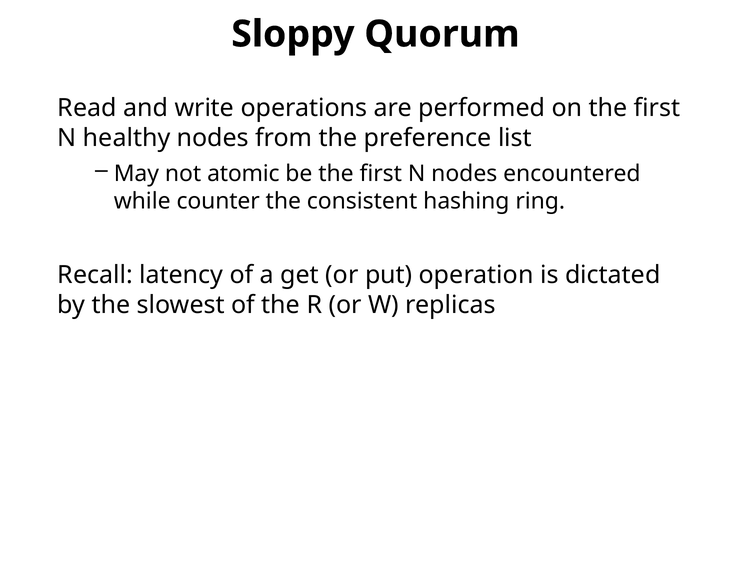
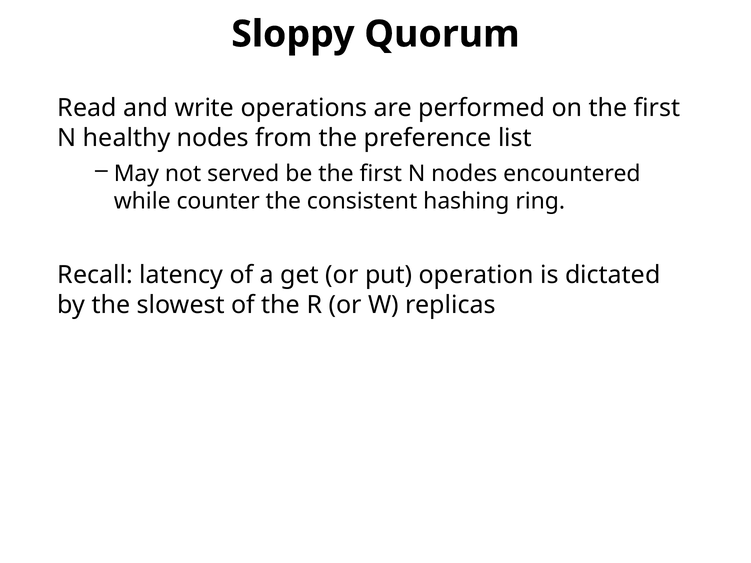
atomic: atomic -> served
